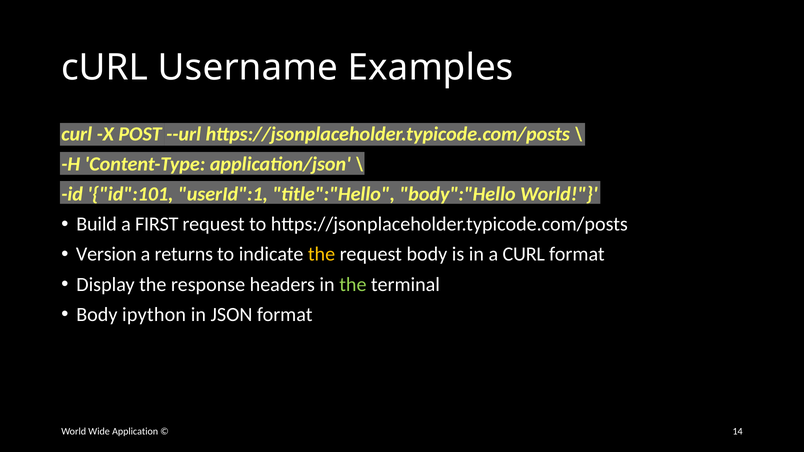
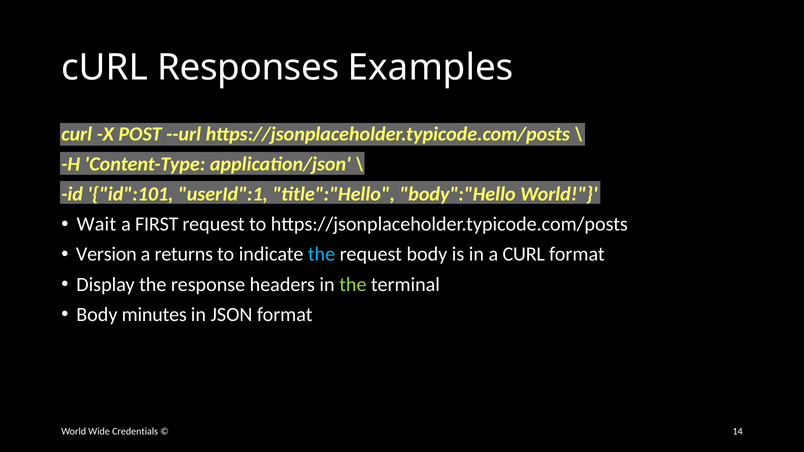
Username: Username -> Responses
Build: Build -> Wait
the at (322, 254) colour: yellow -> light blue
ipython: ipython -> minutes
Application: Application -> Credentials
